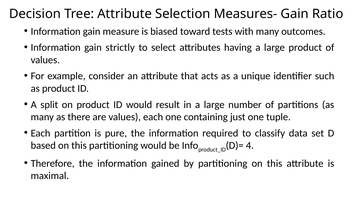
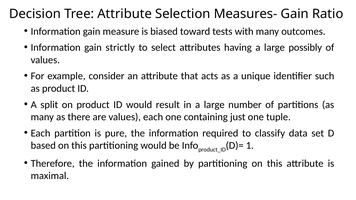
large product: product -> possibly
4: 4 -> 1
